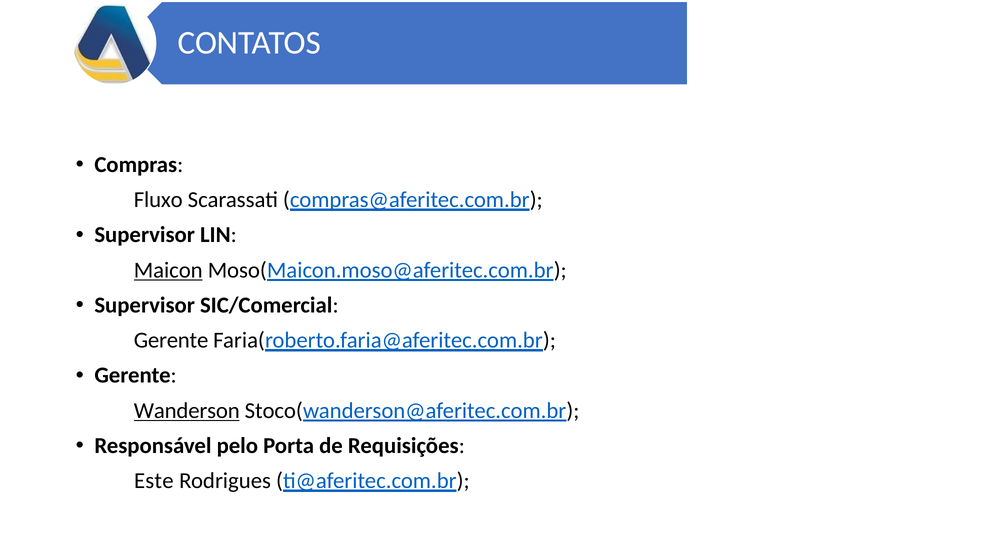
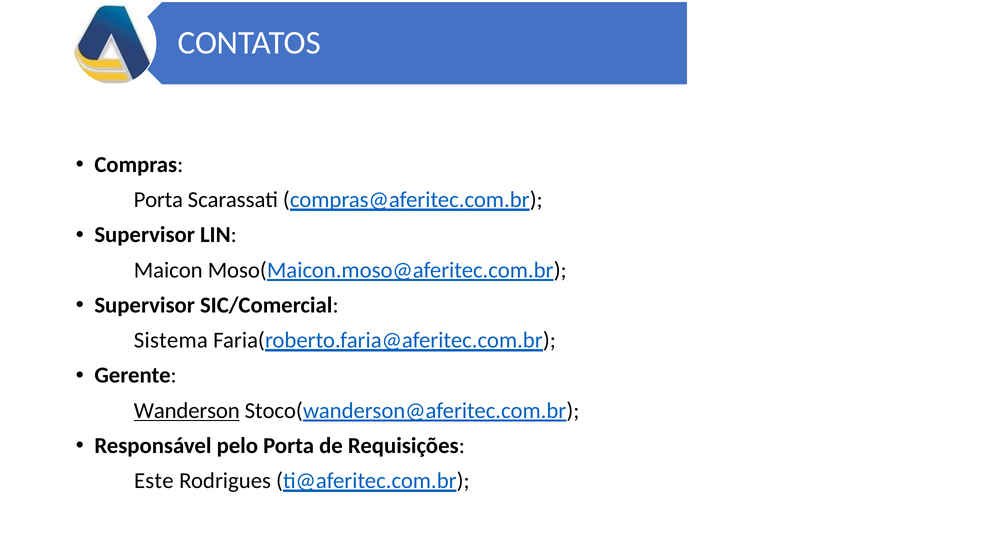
Fluxo at (158, 200): Fluxo -> Porta
Maicon underline: present -> none
Gerente at (171, 340): Gerente -> Sistema
